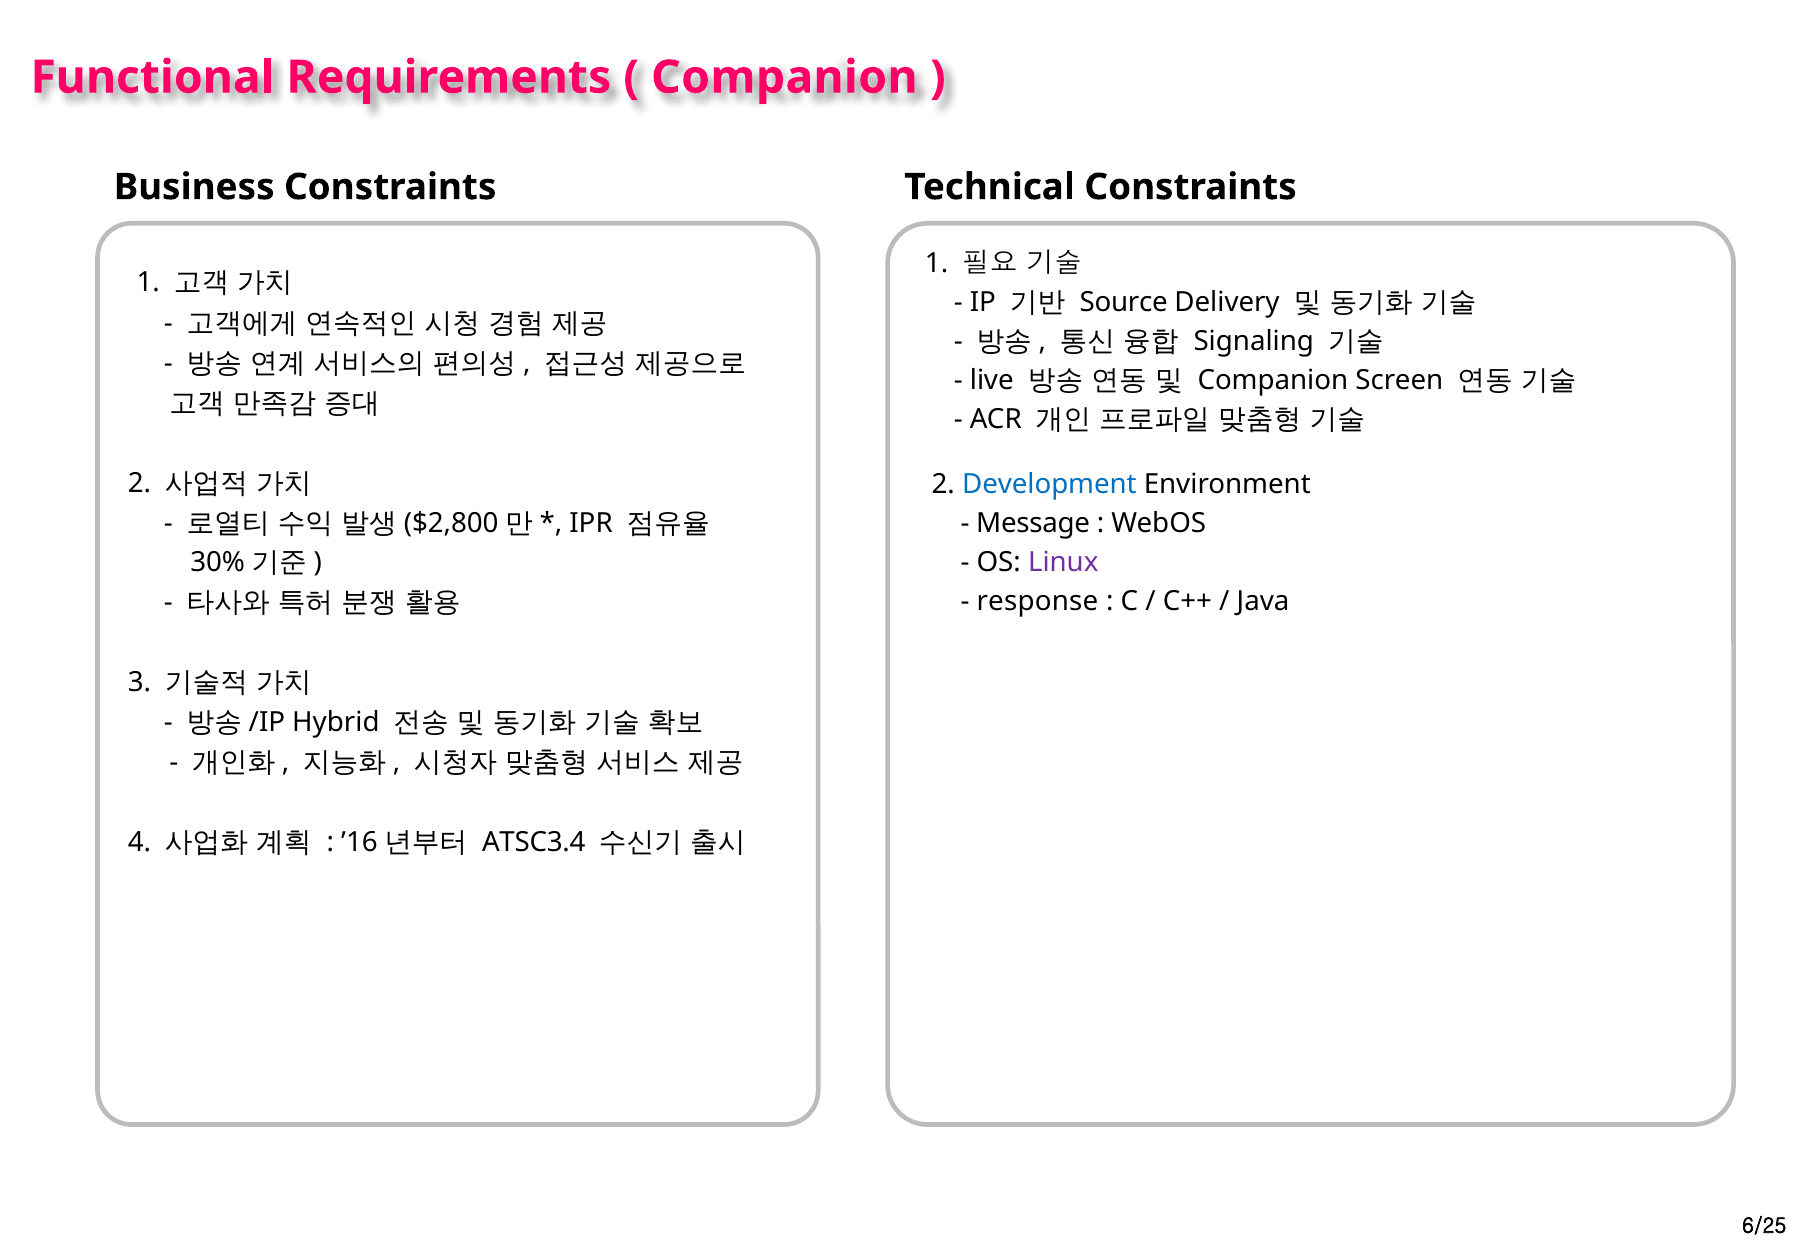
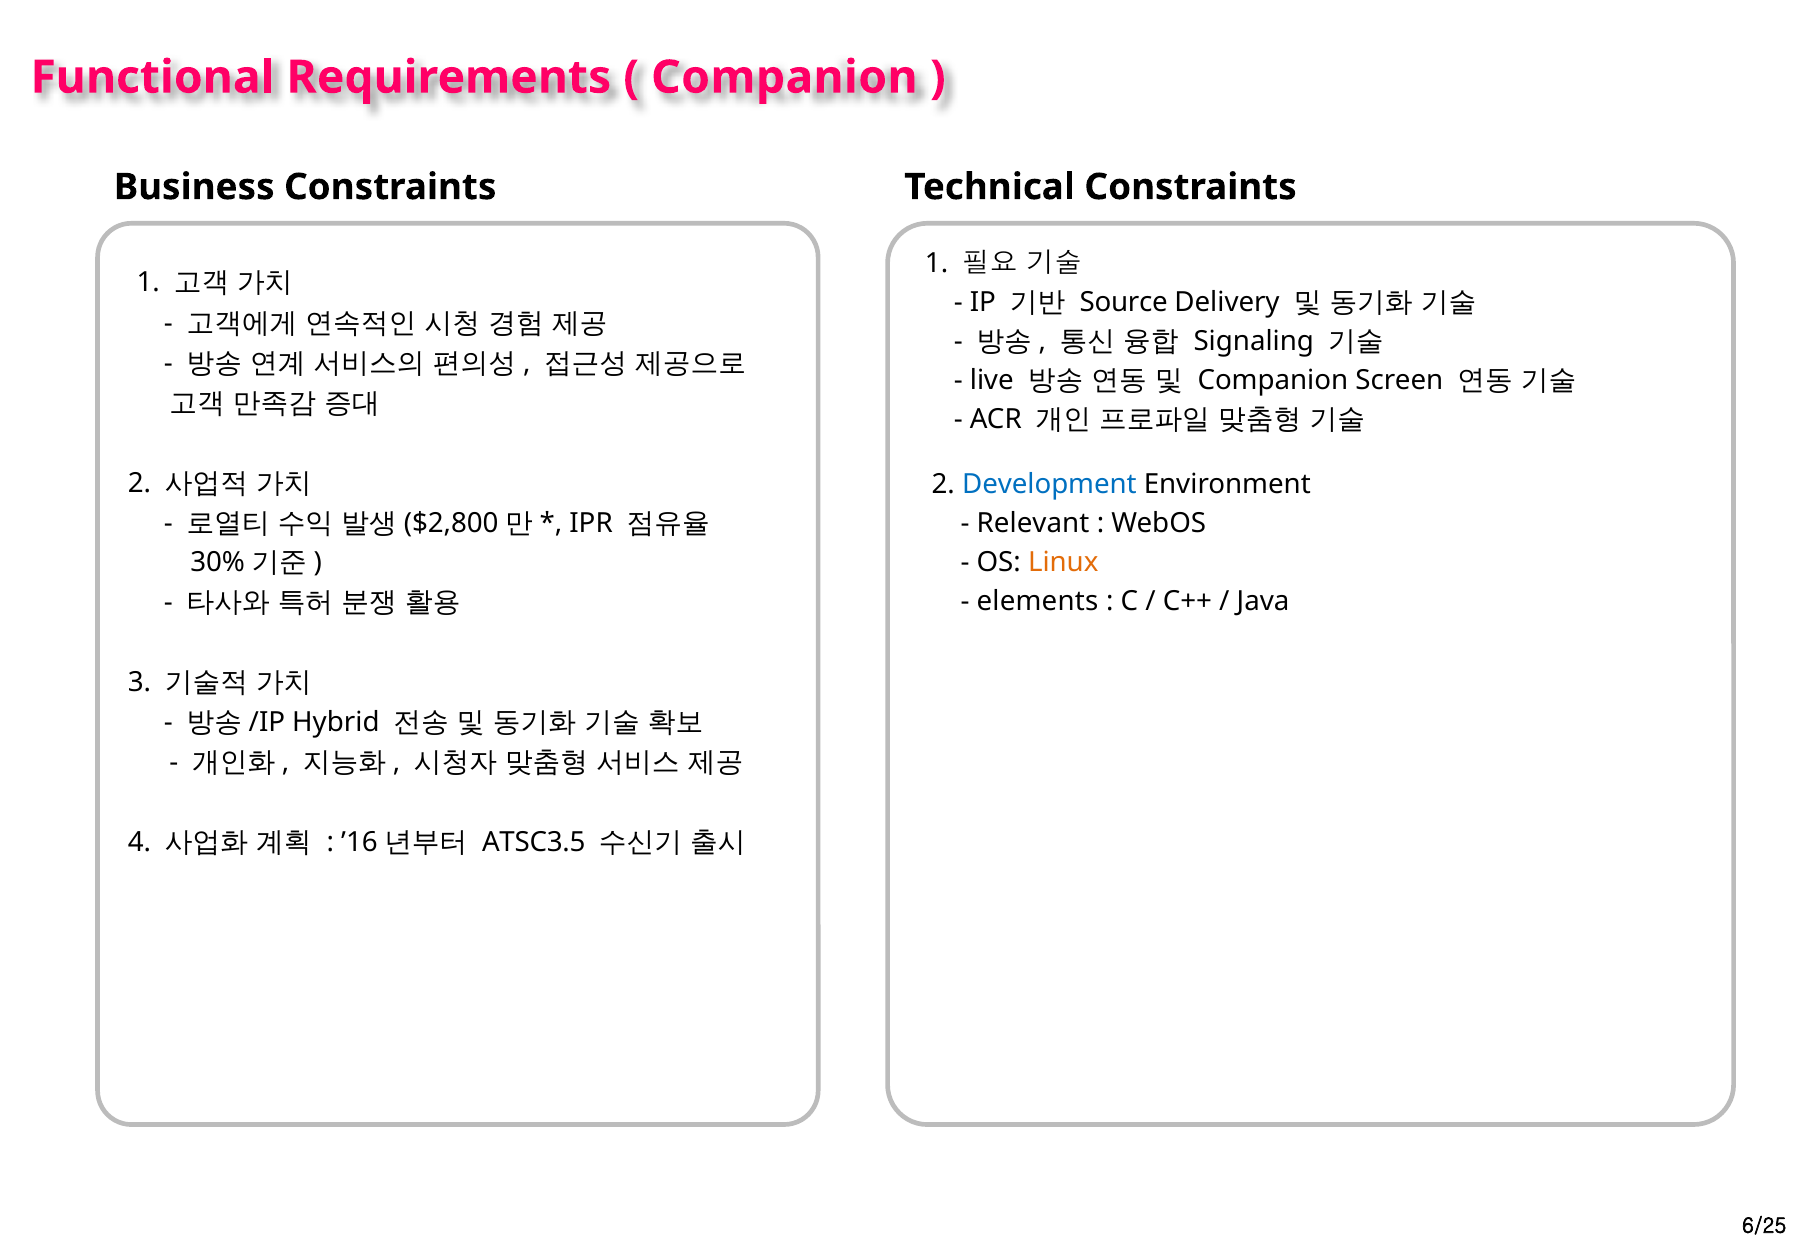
Message: Message -> Relevant
Linux colour: purple -> orange
response: response -> elements
ATSC3.4: ATSC3.4 -> ATSC3.5
